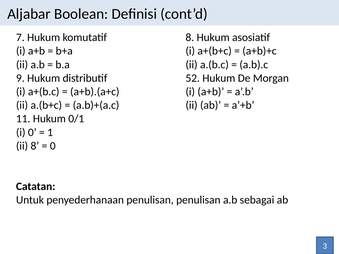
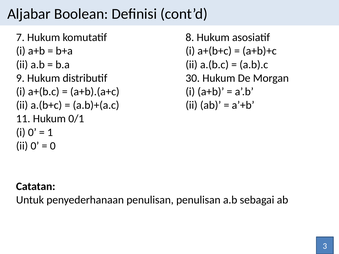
52: 52 -> 30
ii 8: 8 -> 0
